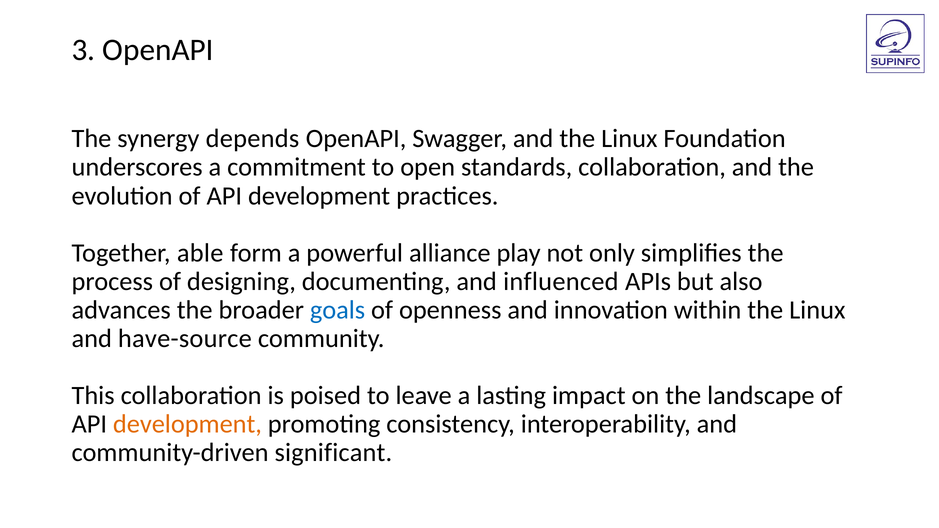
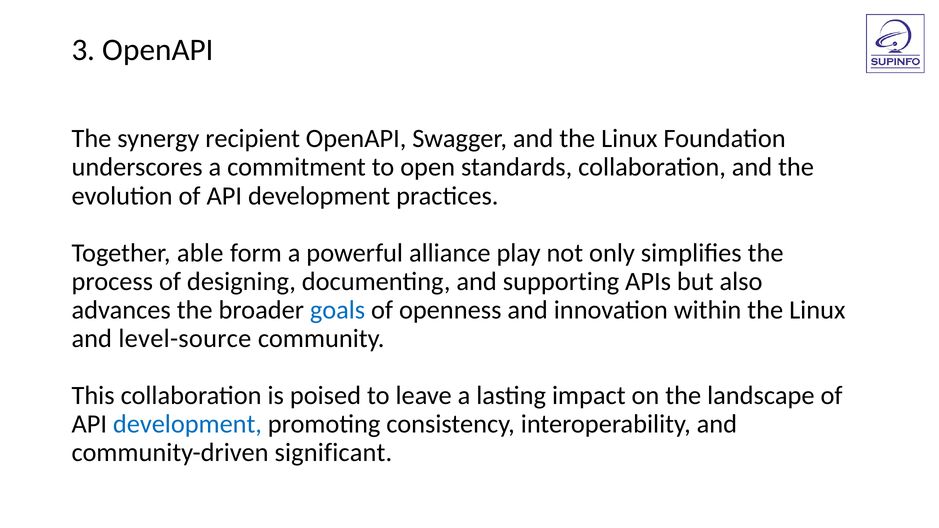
depends: depends -> recipient
influenced: influenced -> supporting
have-source: have-source -> level-source
development at (187, 424) colour: orange -> blue
